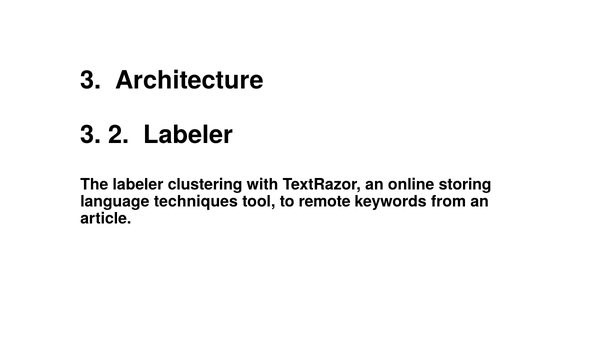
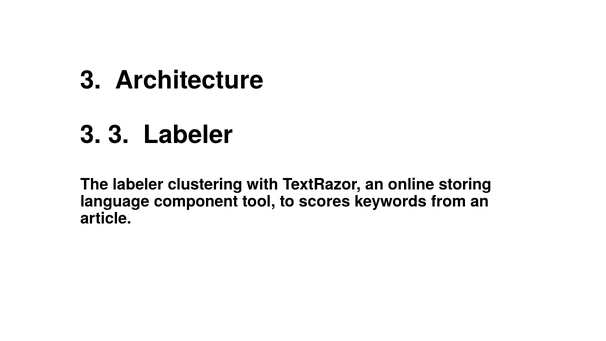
3 2: 2 -> 3
techniques: techniques -> component
remote: remote -> scores
